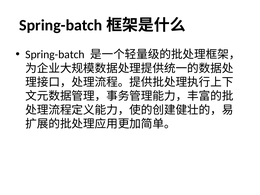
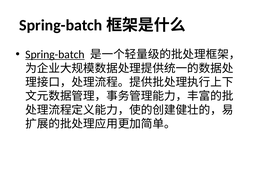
Spring-batch underline: none -> present
